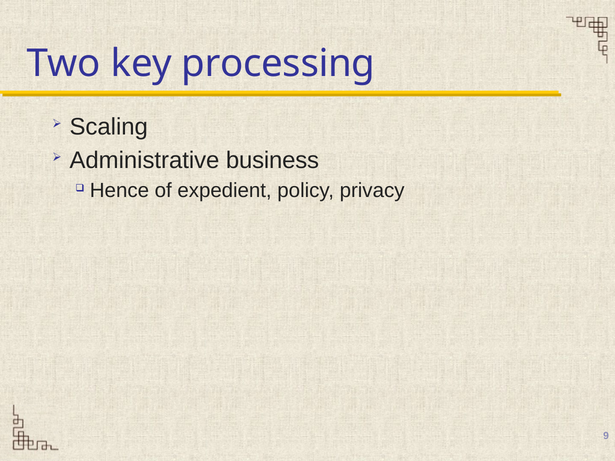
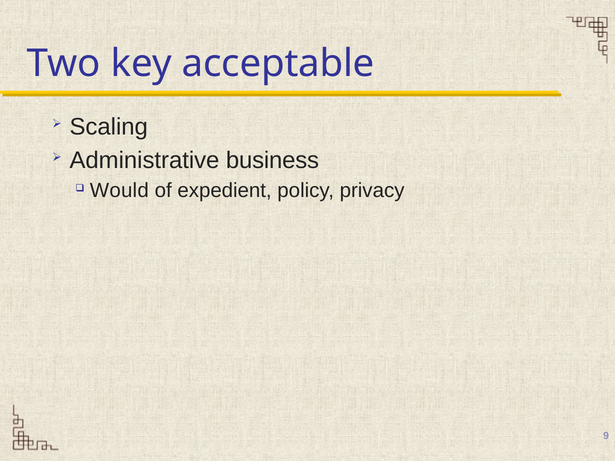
processing: processing -> acceptable
Hence: Hence -> Would
